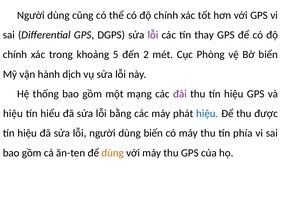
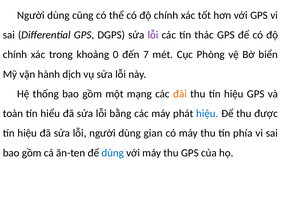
thay: thay -> thác
5: 5 -> 0
2: 2 -> 7
đài colour: purple -> orange
hiệu at (13, 113): hiệu -> toàn
biến: biến -> gian
dùng at (113, 153) colour: orange -> blue
